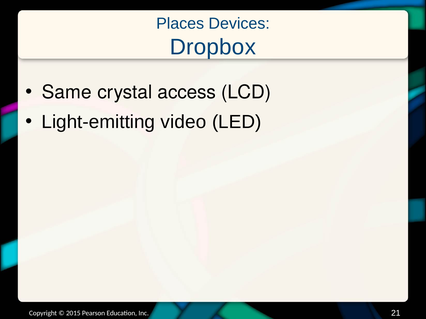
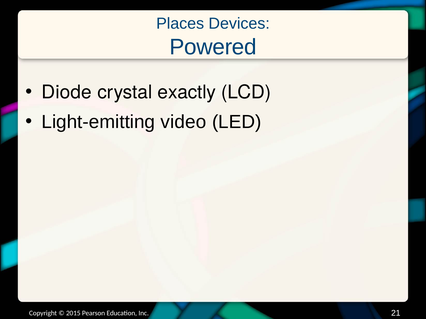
Dropbox: Dropbox -> Powered
Same: Same -> Diode
access: access -> exactly
